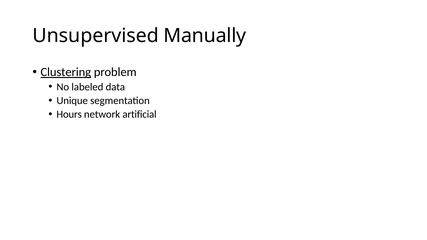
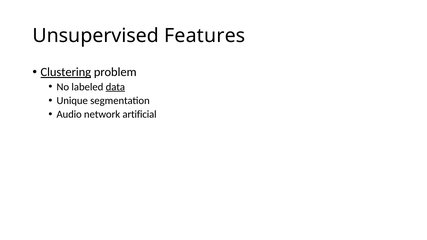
Manually: Manually -> Features
data underline: none -> present
Hours: Hours -> Audio
